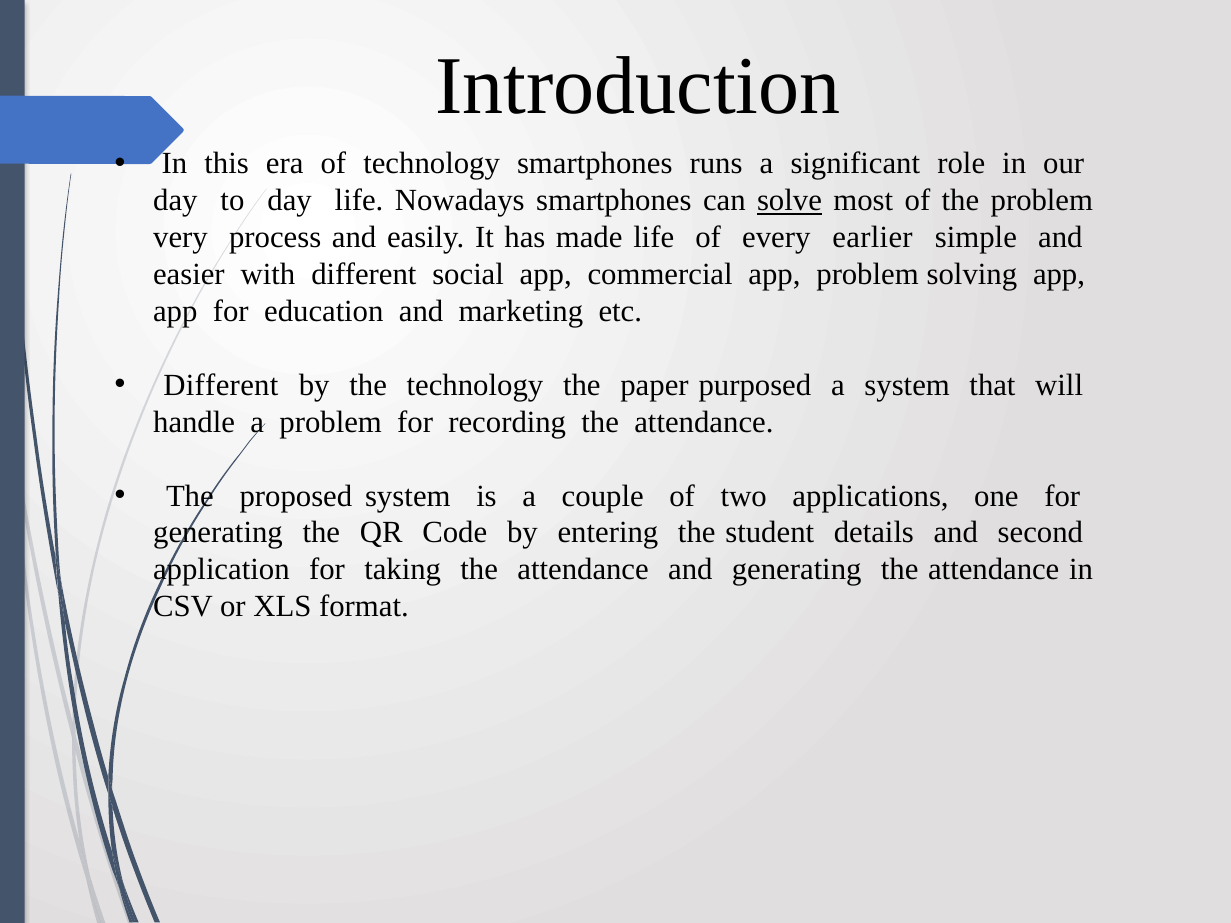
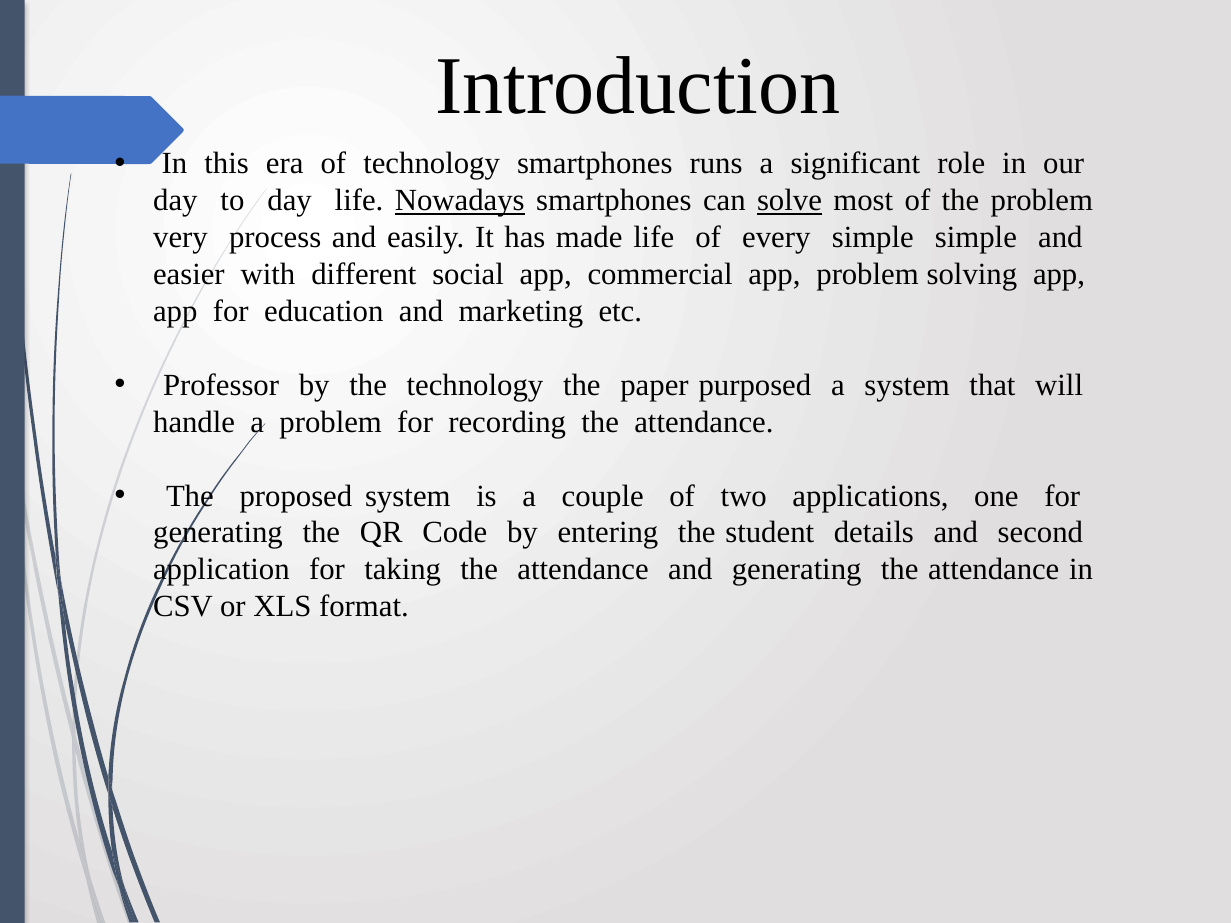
Nowadays underline: none -> present
every earlier: earlier -> simple
Different at (221, 385): Different -> Professor
